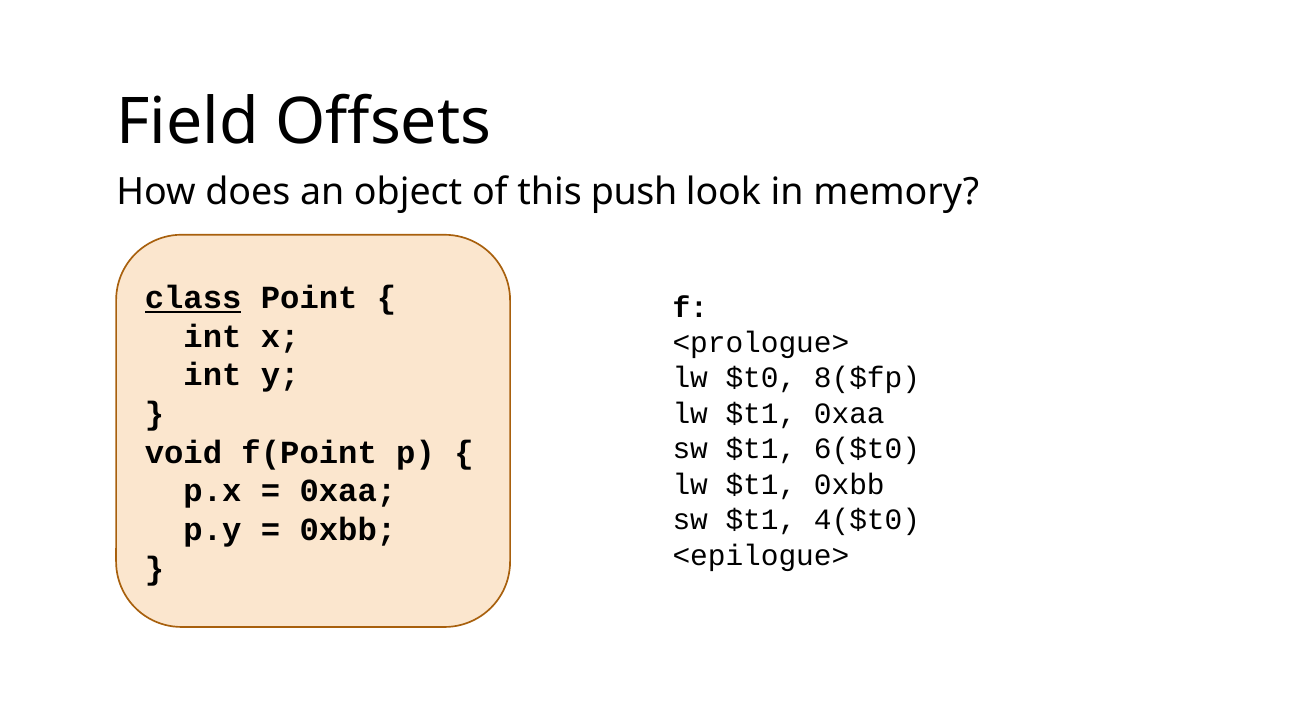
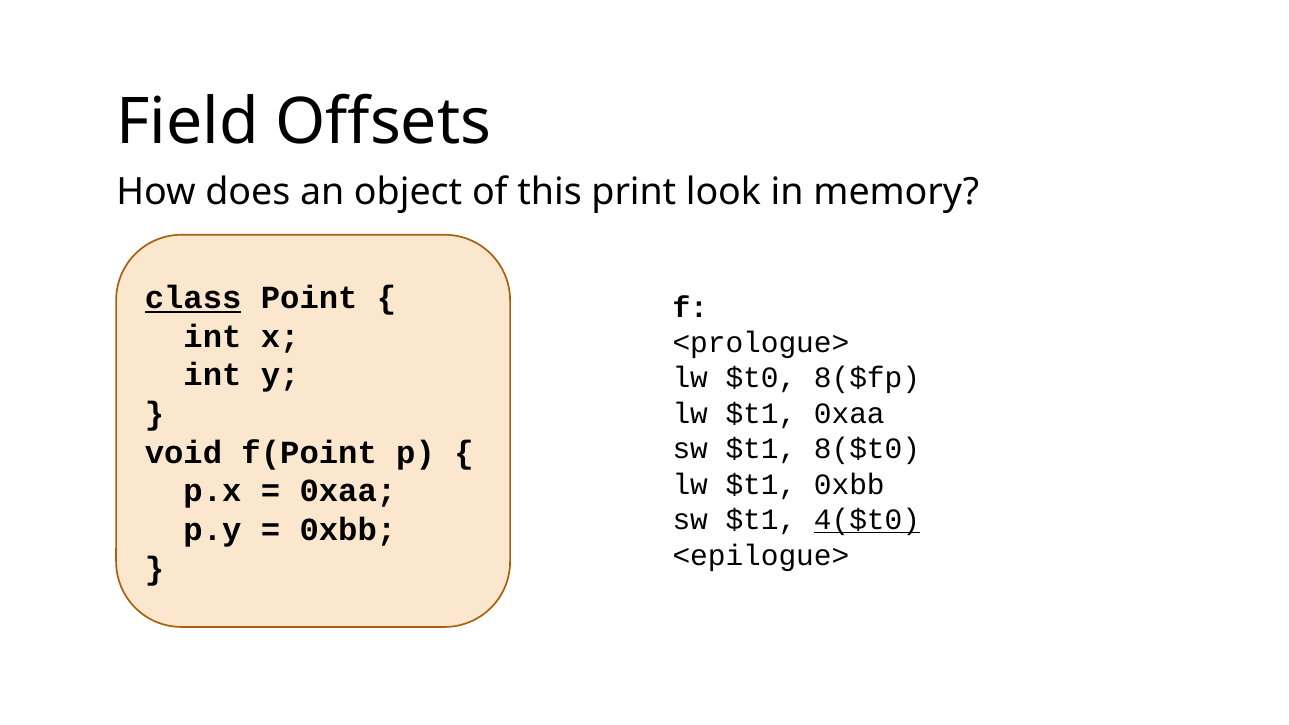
push: push -> print
6($t0: 6($t0 -> 8($t0
4($t0 underline: none -> present
